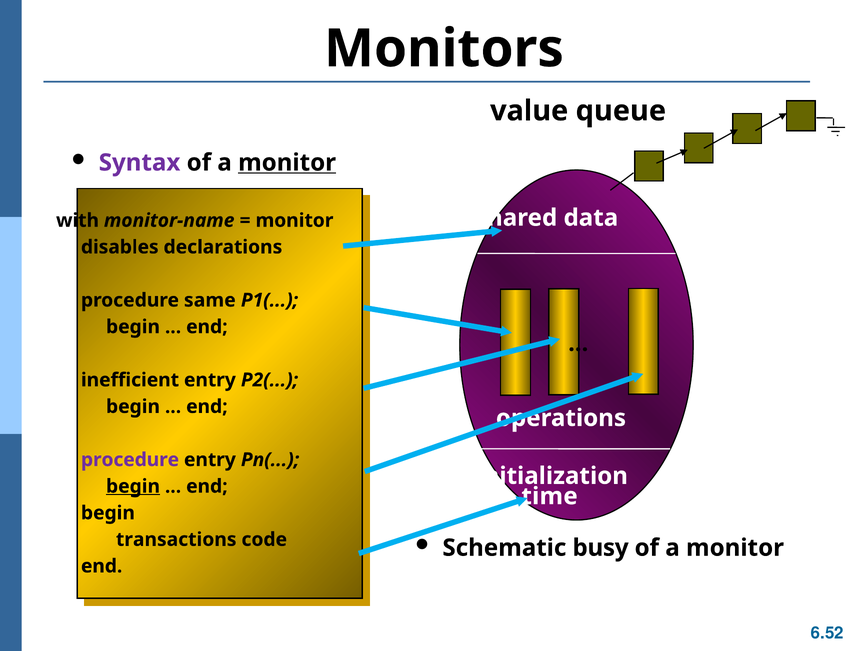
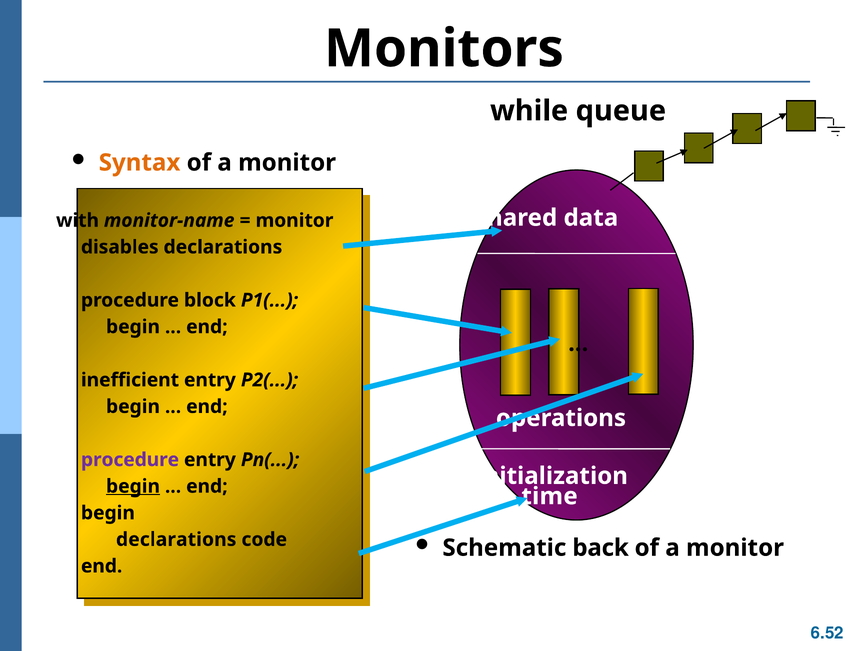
value: value -> while
Syntax colour: purple -> orange
monitor at (287, 163) underline: present -> none
same: same -> block
transactions at (176, 540): transactions -> declarations
busy: busy -> back
